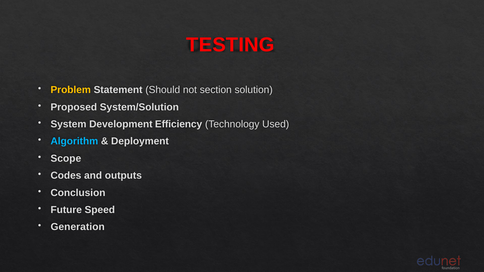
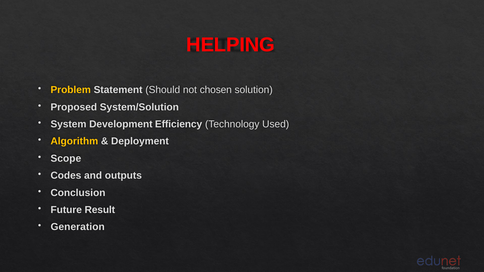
TESTING: TESTING -> HELPING
section: section -> chosen
Algorithm colour: light blue -> yellow
Speed: Speed -> Result
